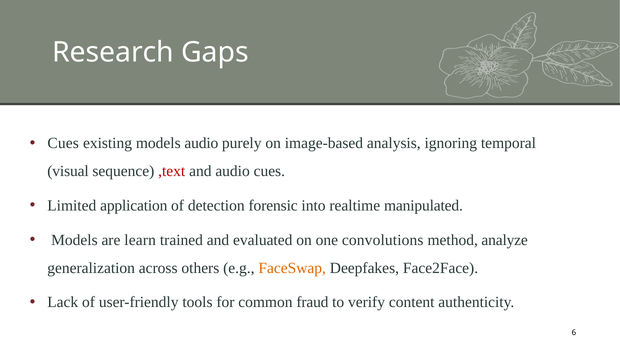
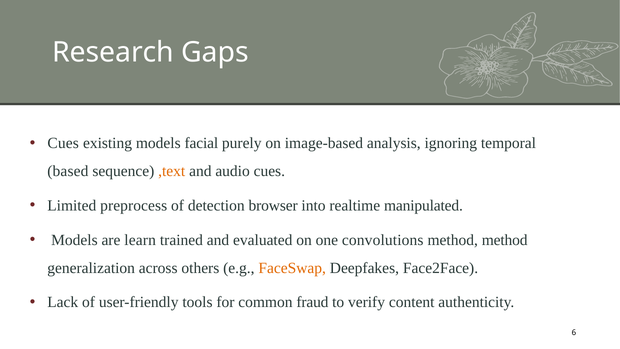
models audio: audio -> facial
visual: visual -> based
,text colour: red -> orange
application: application -> preprocess
forensic: forensic -> browser
method analyze: analyze -> method
